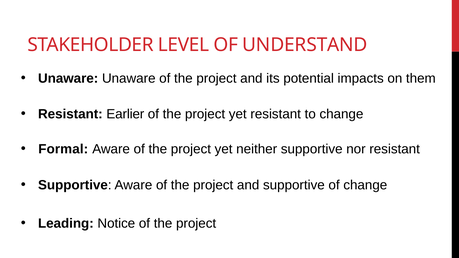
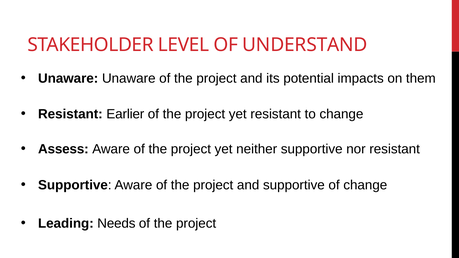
Formal: Formal -> Assess
Notice: Notice -> Needs
